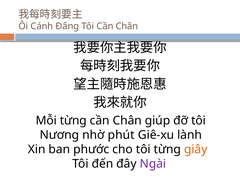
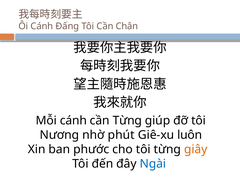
Mỗi từng: từng -> cánh
Chân at (127, 121): Chân -> Từng
lành: lành -> luôn
Ngài colour: purple -> blue
